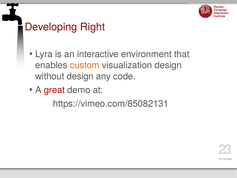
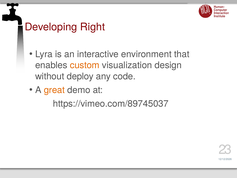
without design: design -> deploy
great colour: red -> orange
https://vimeo.com/85082131: https://vimeo.com/85082131 -> https://vimeo.com/89745037
